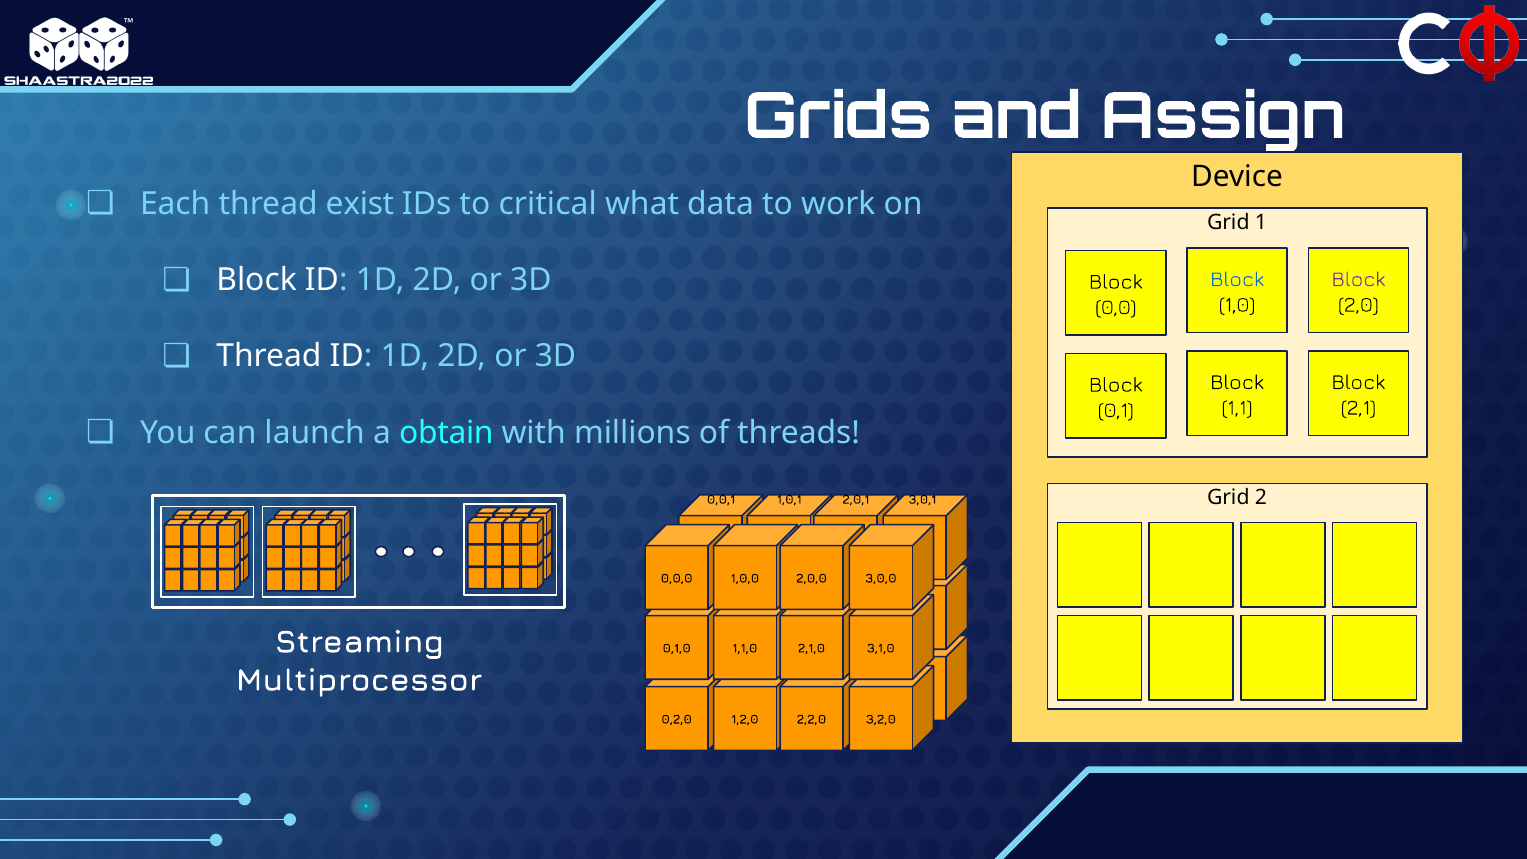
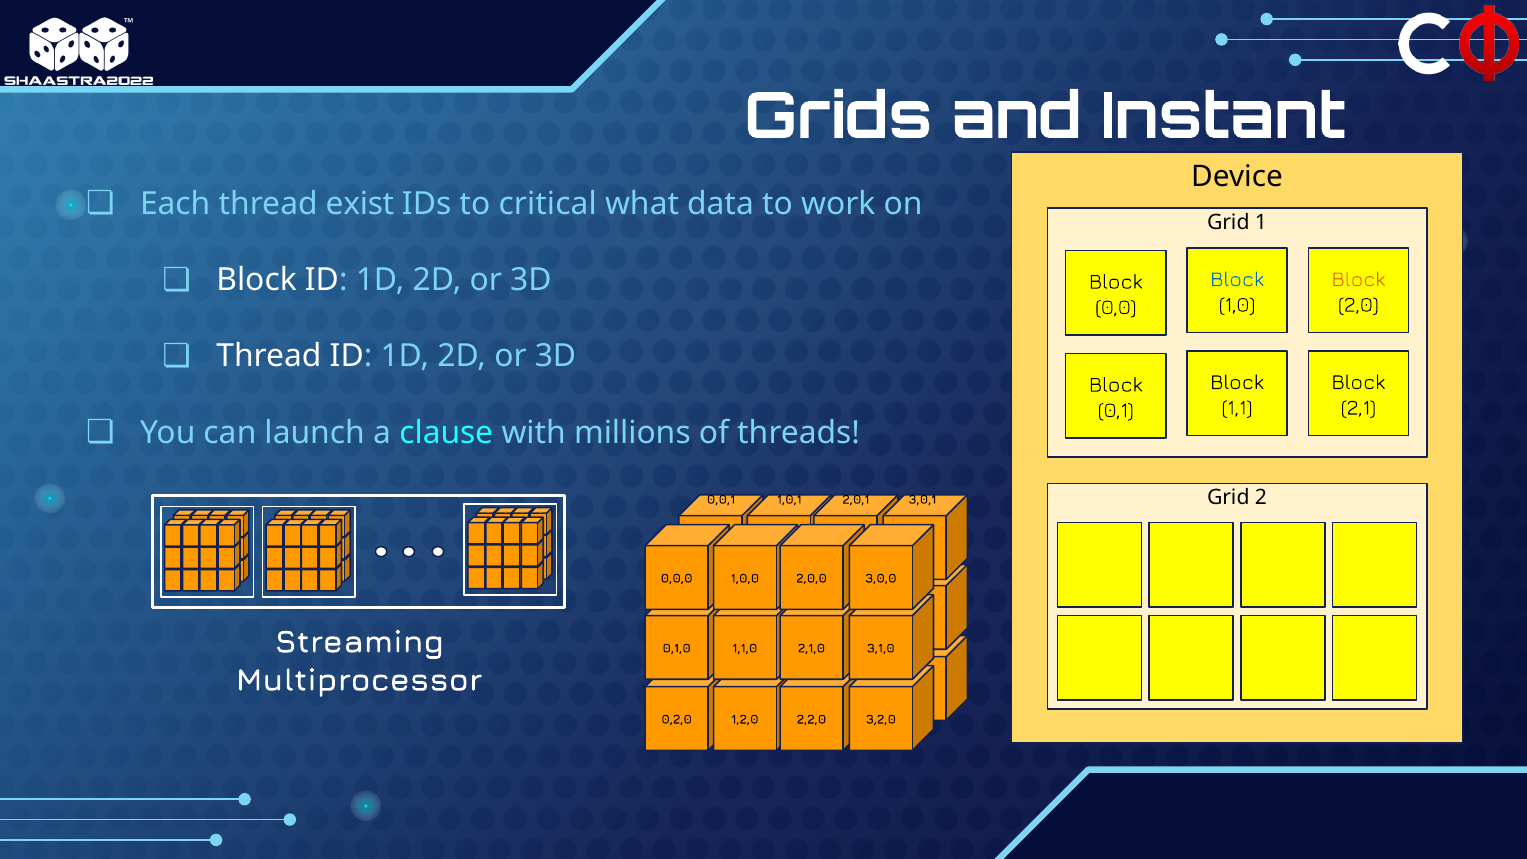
Assign: Assign -> Instant
Block at (1358, 279) colour: purple -> orange
obtain: obtain -> clause
